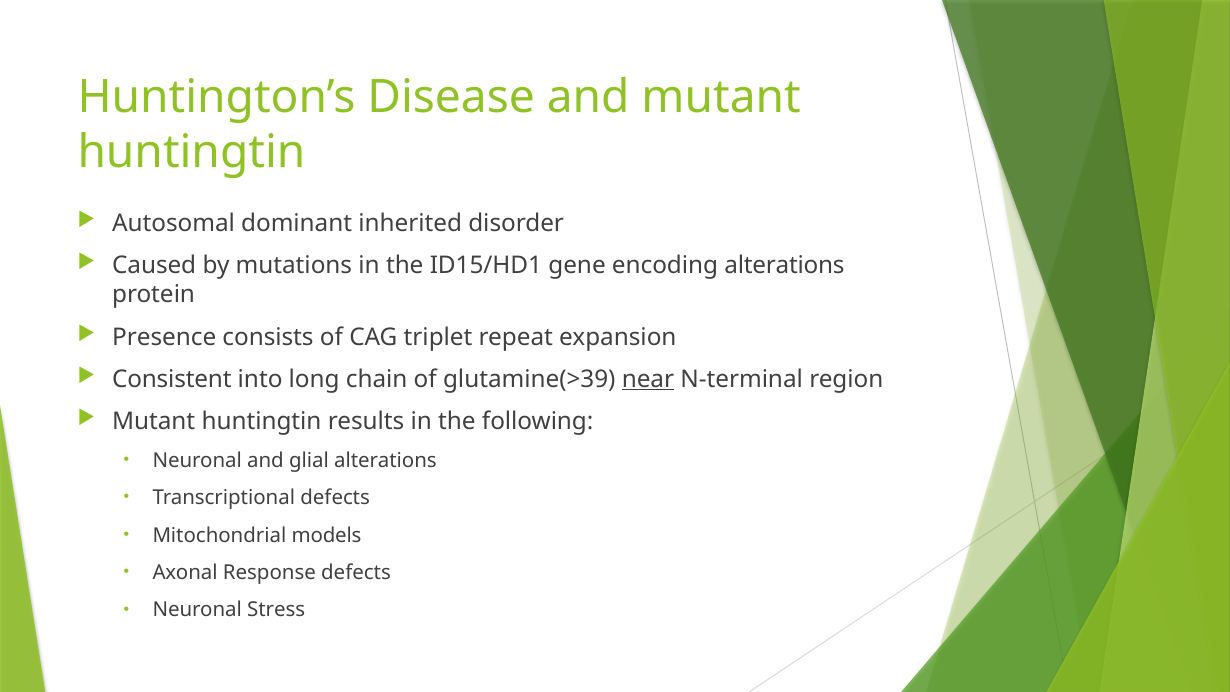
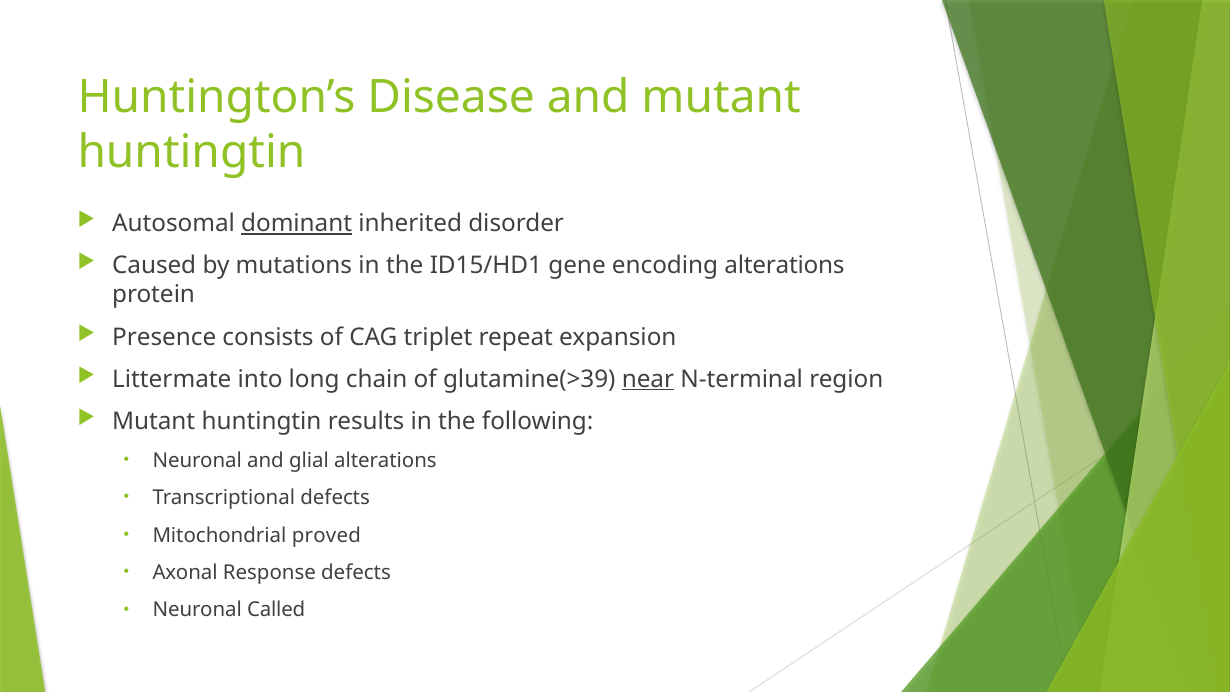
dominant underline: none -> present
Consistent: Consistent -> Littermate
models: models -> proved
Stress: Stress -> Called
